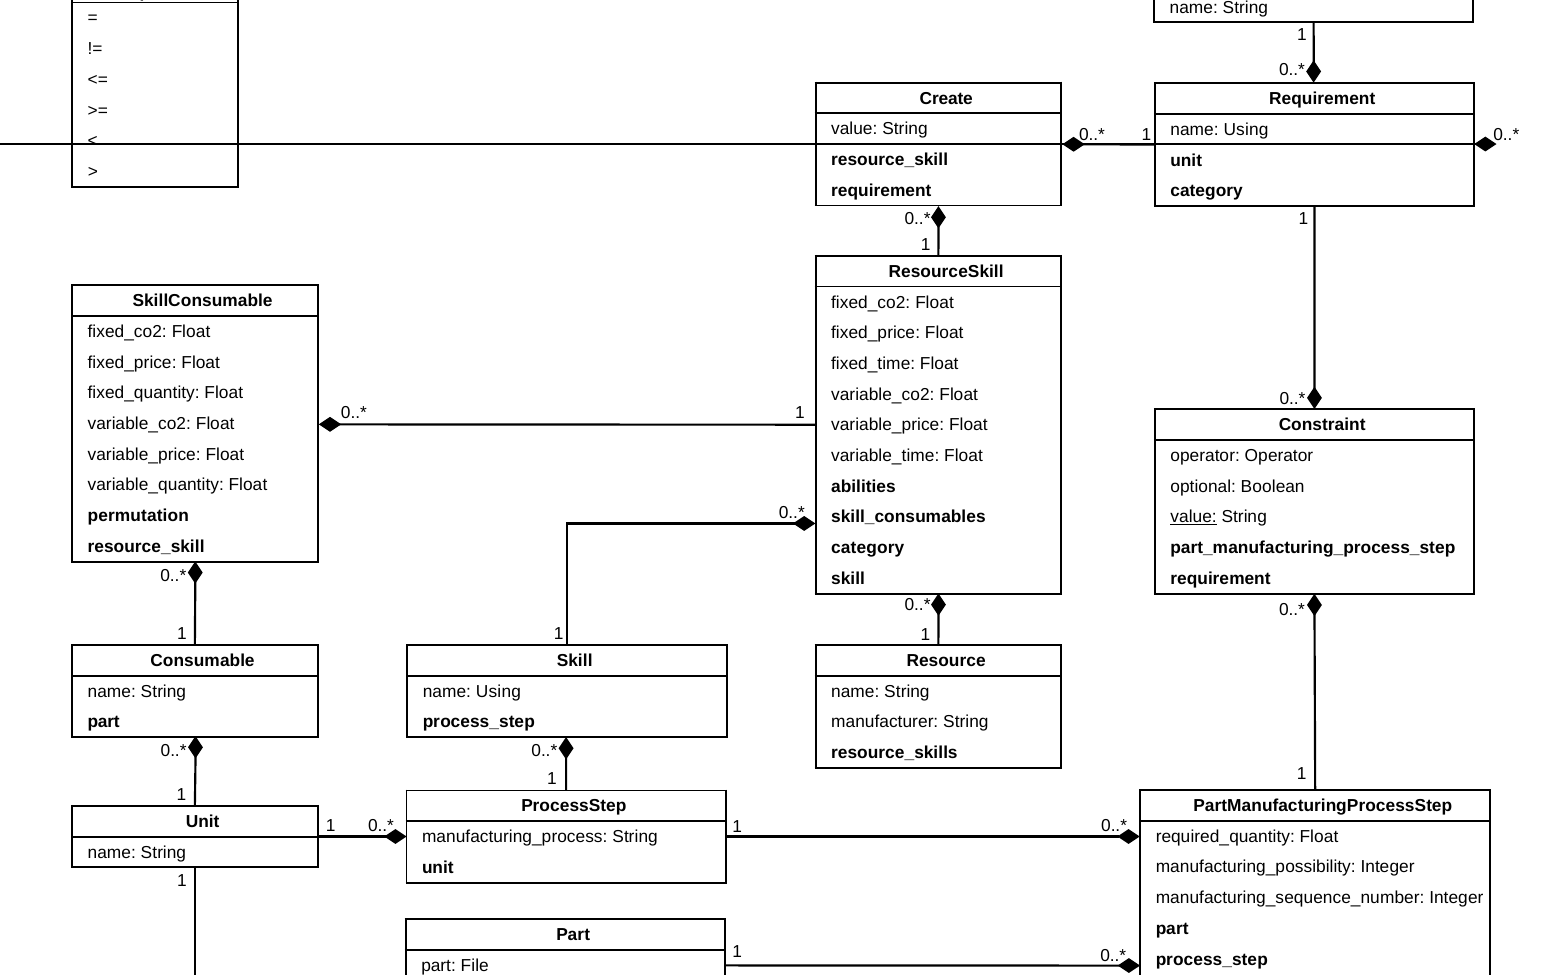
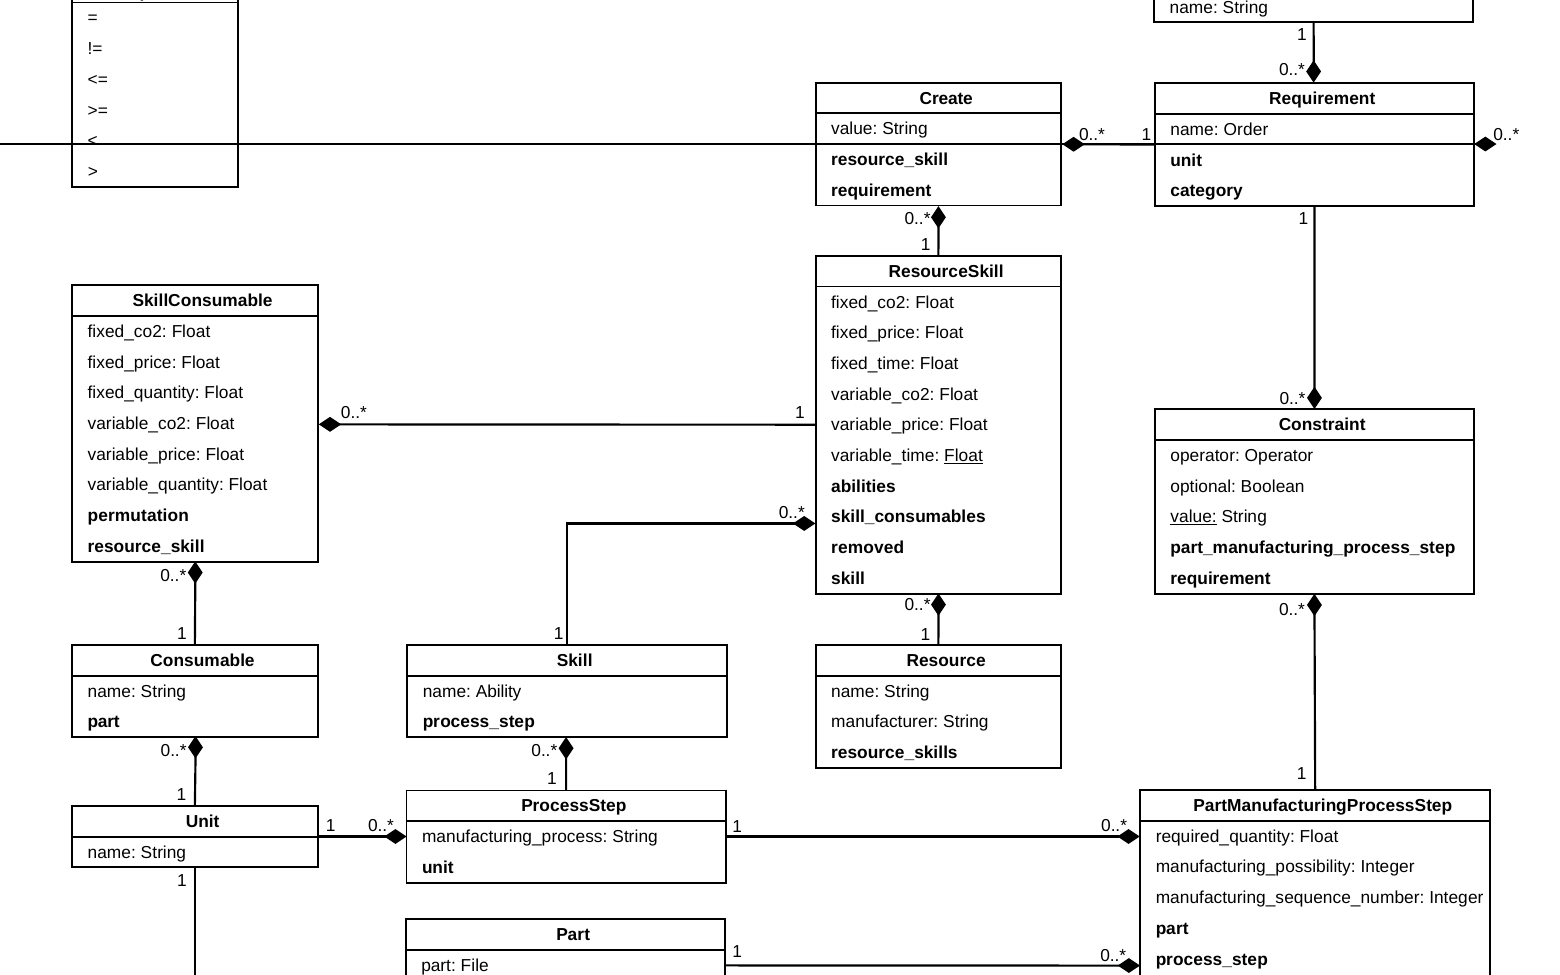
Using at (1246, 130): Using -> Order
Float at (963, 456) underline: none -> present
category at (868, 548): category -> removed
Using at (498, 692): Using -> Ability
